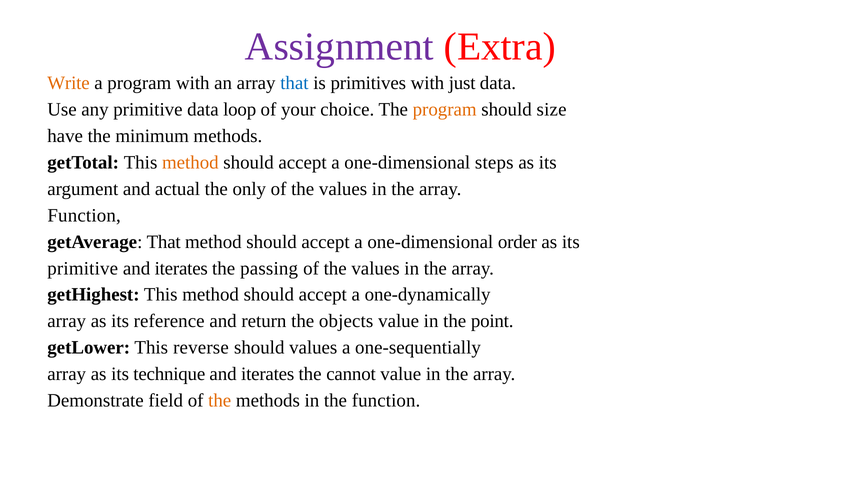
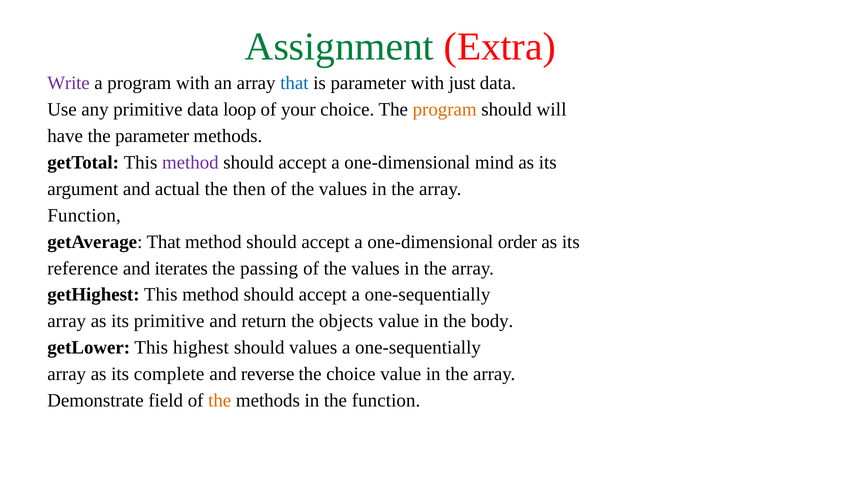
Assignment colour: purple -> green
Write colour: orange -> purple
is primitives: primitives -> parameter
size: size -> will
the minimum: minimum -> parameter
method at (190, 162) colour: orange -> purple
steps: steps -> mind
only: only -> then
primitive at (83, 268): primitive -> reference
accept a one-dynamically: one-dynamically -> one-sequentially
its reference: reference -> primitive
point: point -> body
reverse: reverse -> highest
technique: technique -> complete
iterates at (268, 374): iterates -> reverse
the cannot: cannot -> choice
